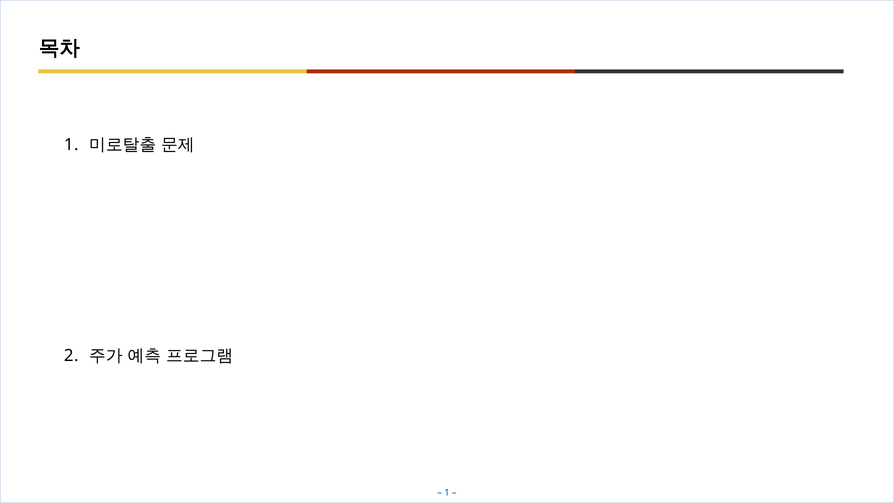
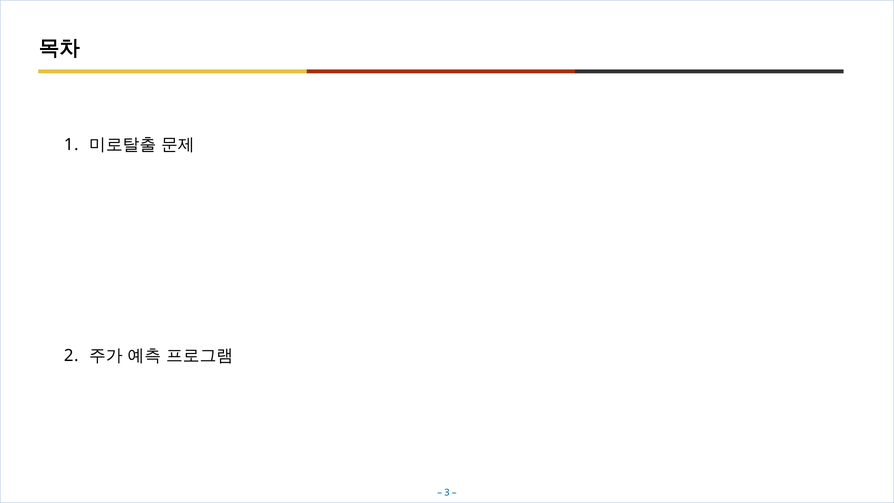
1 at (447, 493): 1 -> 3
